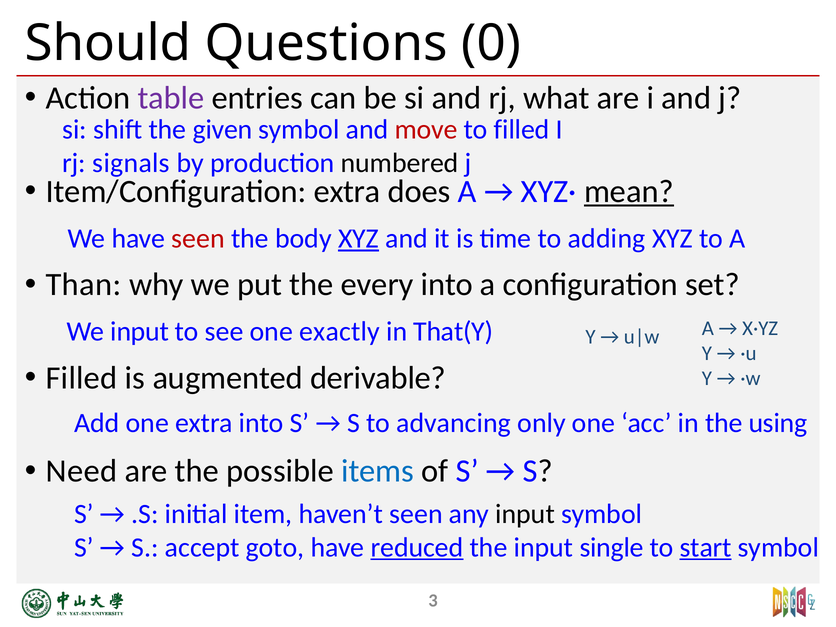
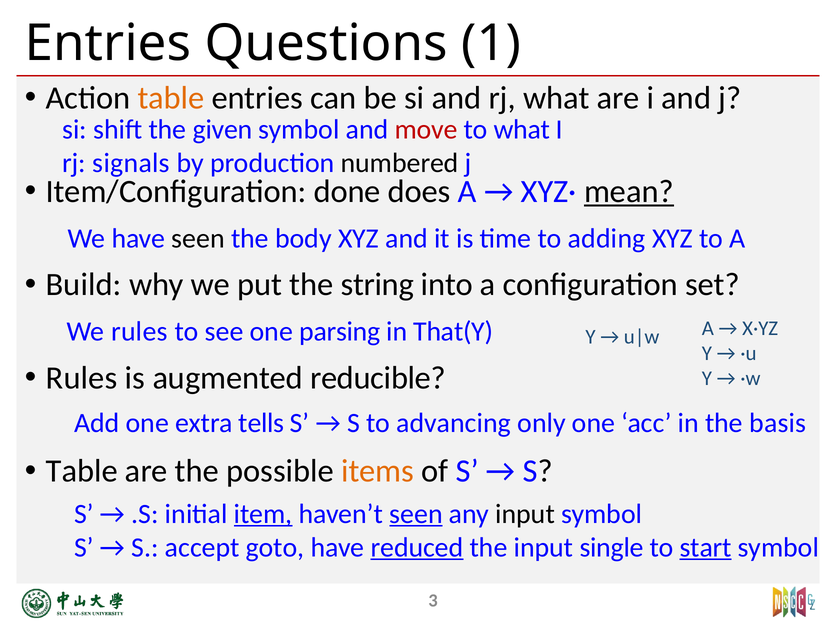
Should at (108, 43): Should -> Entries
0: 0 -> 1
table at (171, 98) colour: purple -> orange
to filled: filled -> what
Item/Configuration extra: extra -> done
seen at (198, 239) colour: red -> black
XYZ at (359, 239) underline: present -> none
Than: Than -> Build
every: every -> string
We input: input -> rules
exactly: exactly -> parsing
Filled at (82, 378): Filled -> Rules
derivable: derivable -> reducible
extra into: into -> tells
using: using -> basis
Need at (82, 471): Need -> Table
items colour: blue -> orange
item underline: none -> present
seen at (416, 514) underline: none -> present
